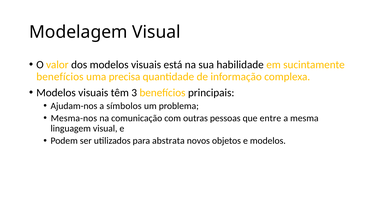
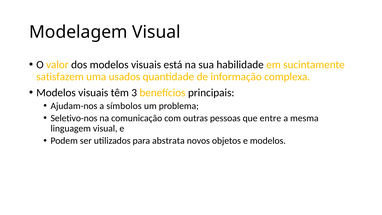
benefícios at (60, 77): benefícios -> satisfazem
precisa: precisa -> usados
Mesma-nos: Mesma-nos -> Seletivo-nos
